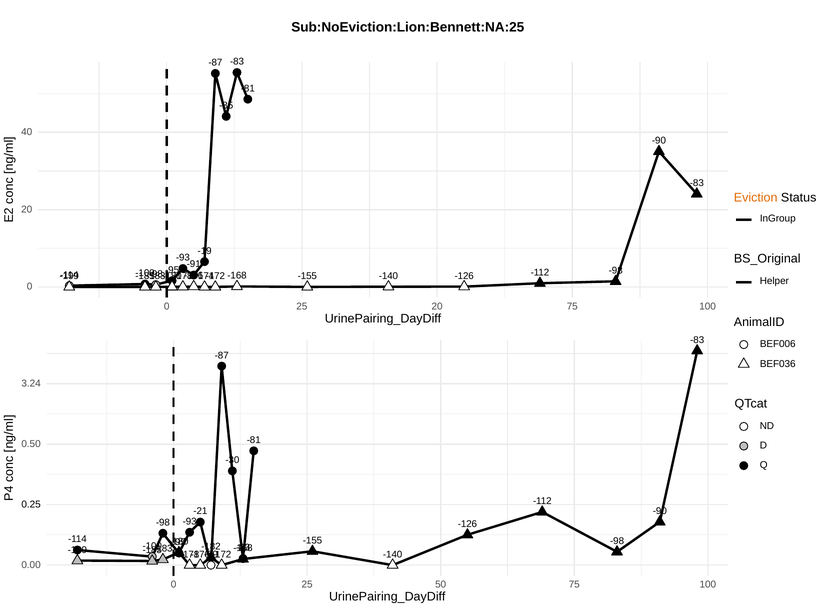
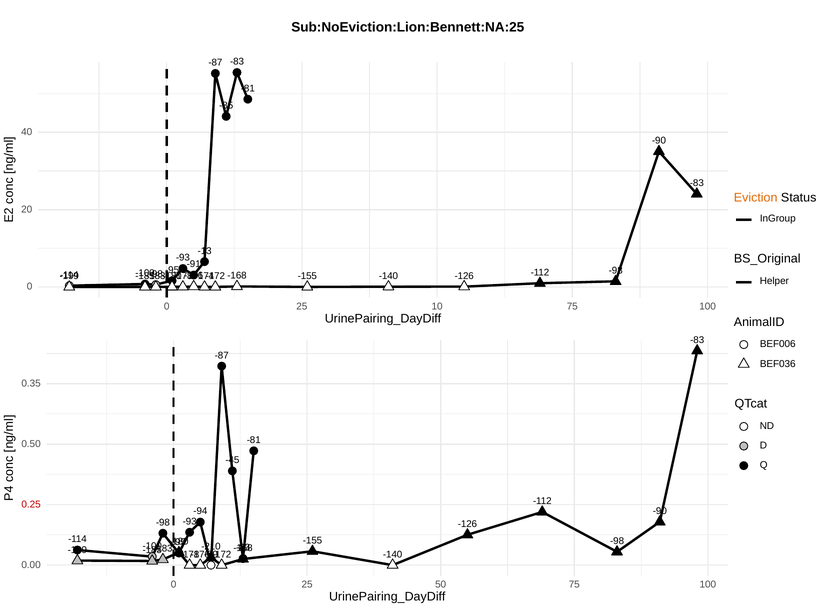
-19: -19 -> -13
25 20: 20 -> 10
3.24: 3.24 -> 0.35
-30: -30 -> -45
0.25 colour: black -> red
-21: -21 -> -94
-182: -182 -> -210
